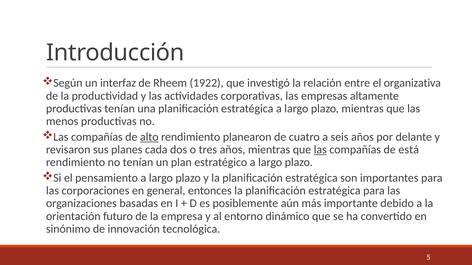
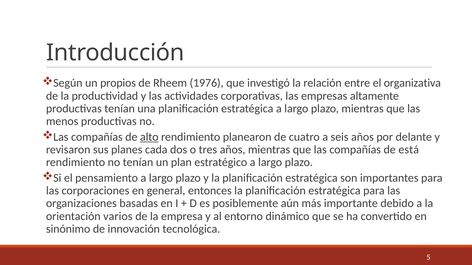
interfaz: interfaz -> propios
1922: 1922 -> 1976
las at (320, 150) underline: present -> none
futuro: futuro -> varios
